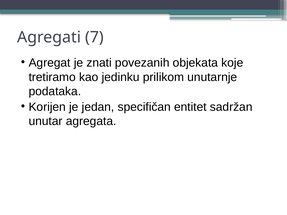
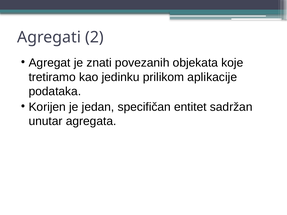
7: 7 -> 2
unutarnje: unutarnje -> aplikacije
